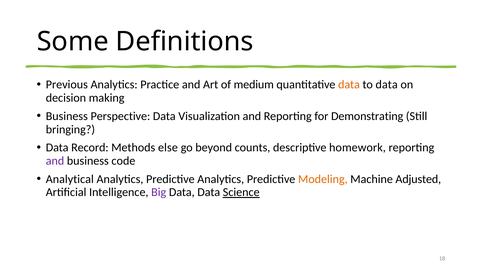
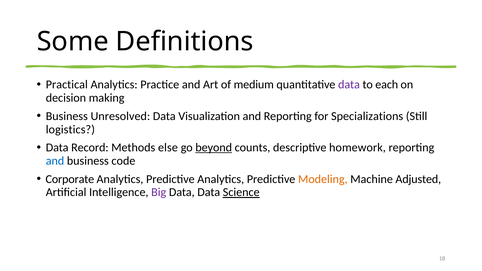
Previous: Previous -> Practical
data at (349, 85) colour: orange -> purple
to data: data -> each
Perspective: Perspective -> Unresolved
Demonstrating: Demonstrating -> Specializations
bringing: bringing -> logistics
beyond underline: none -> present
and at (55, 161) colour: purple -> blue
Analytical: Analytical -> Corporate
